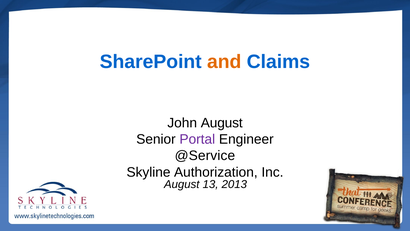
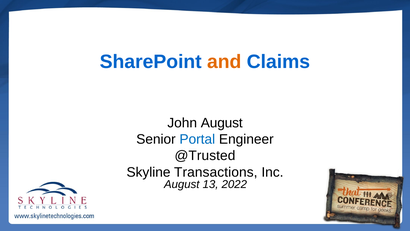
Portal colour: purple -> blue
@Service: @Service -> @Trusted
Authorization: Authorization -> Transactions
2013: 2013 -> 2022
